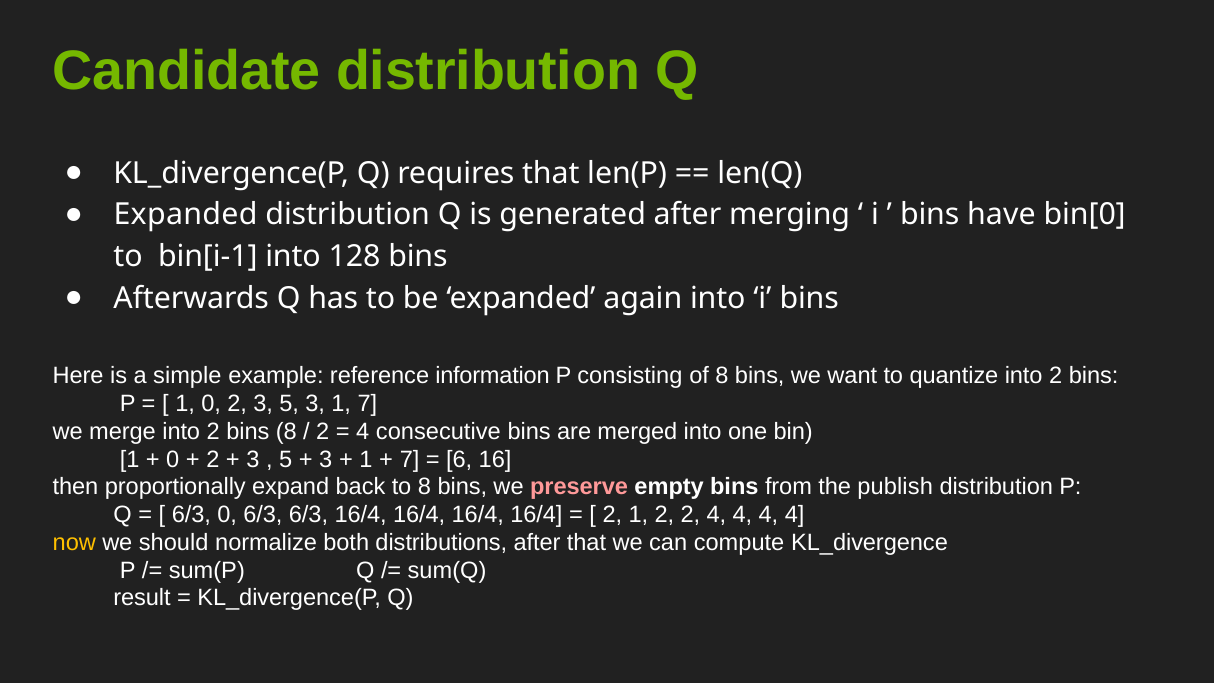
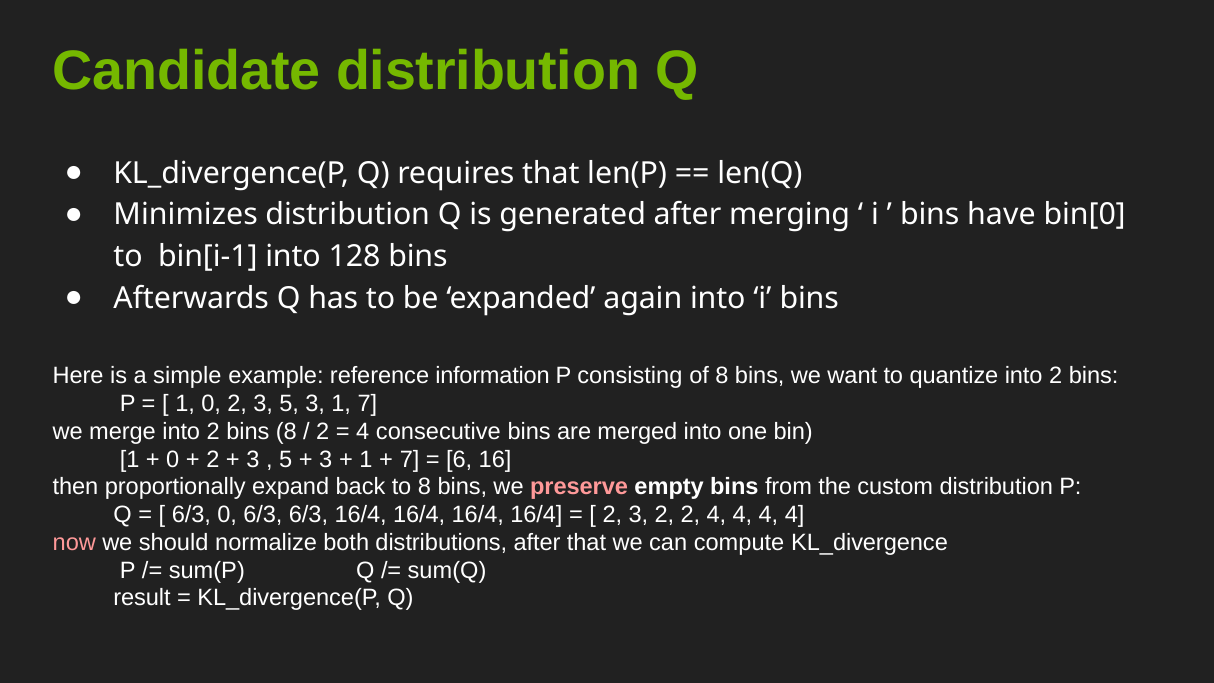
Expanded at (186, 215): Expanded -> Minimizes
publish: publish -> custom
1 at (638, 515): 1 -> 3
now colour: yellow -> pink
